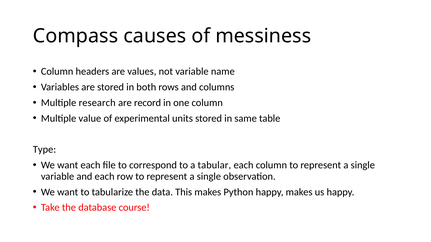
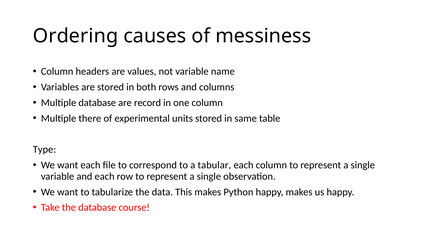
Compass: Compass -> Ordering
Multiple research: research -> database
value: value -> there
